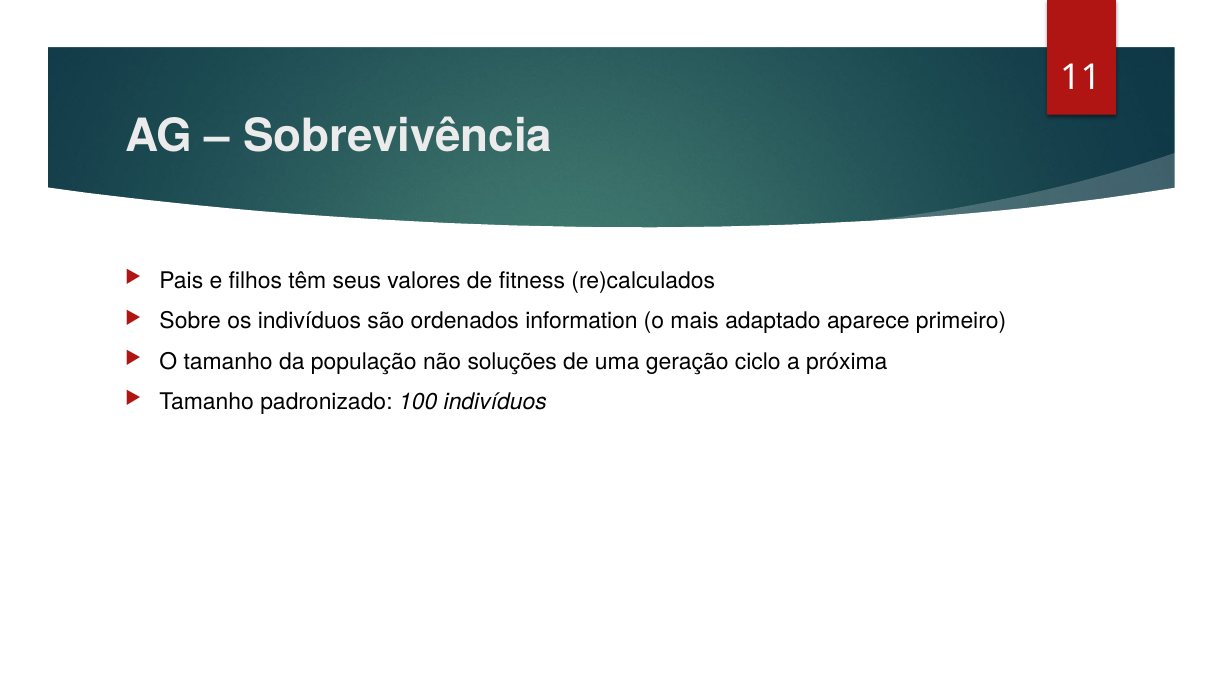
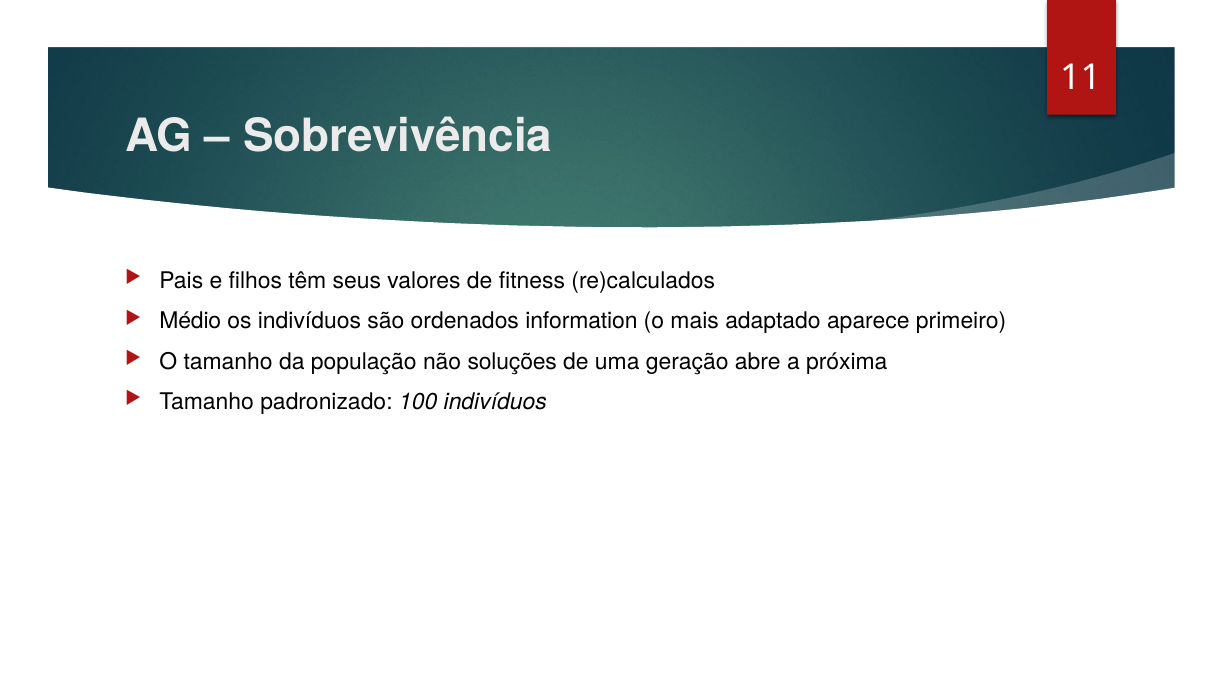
Sobre: Sobre -> Médio
ciclo: ciclo -> abre
